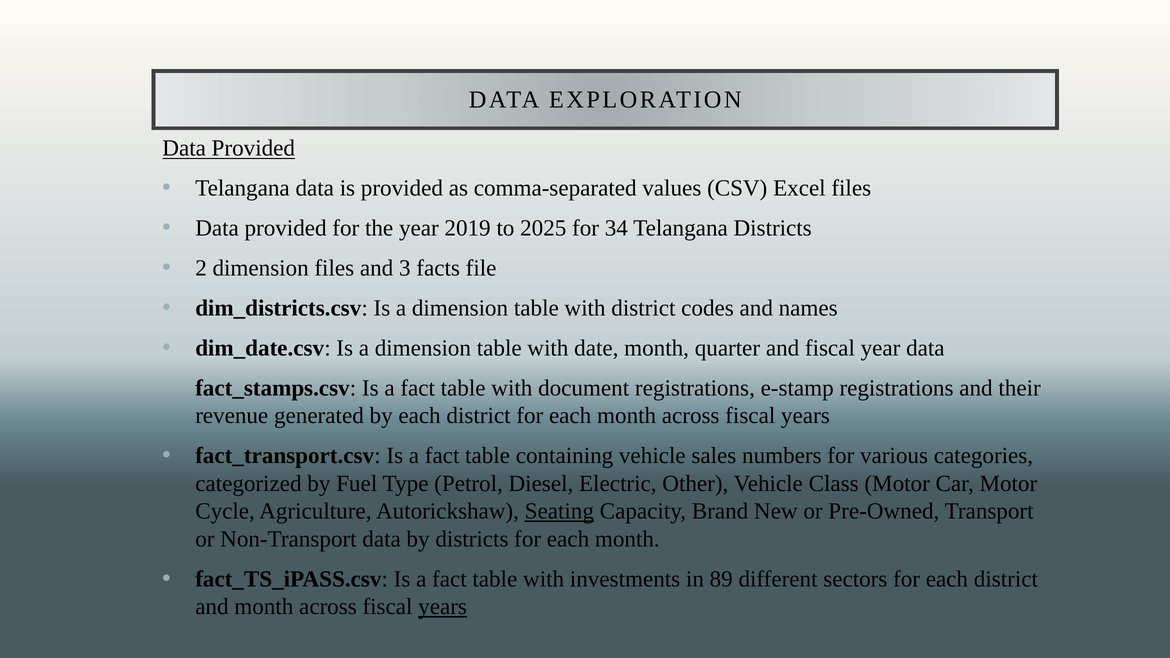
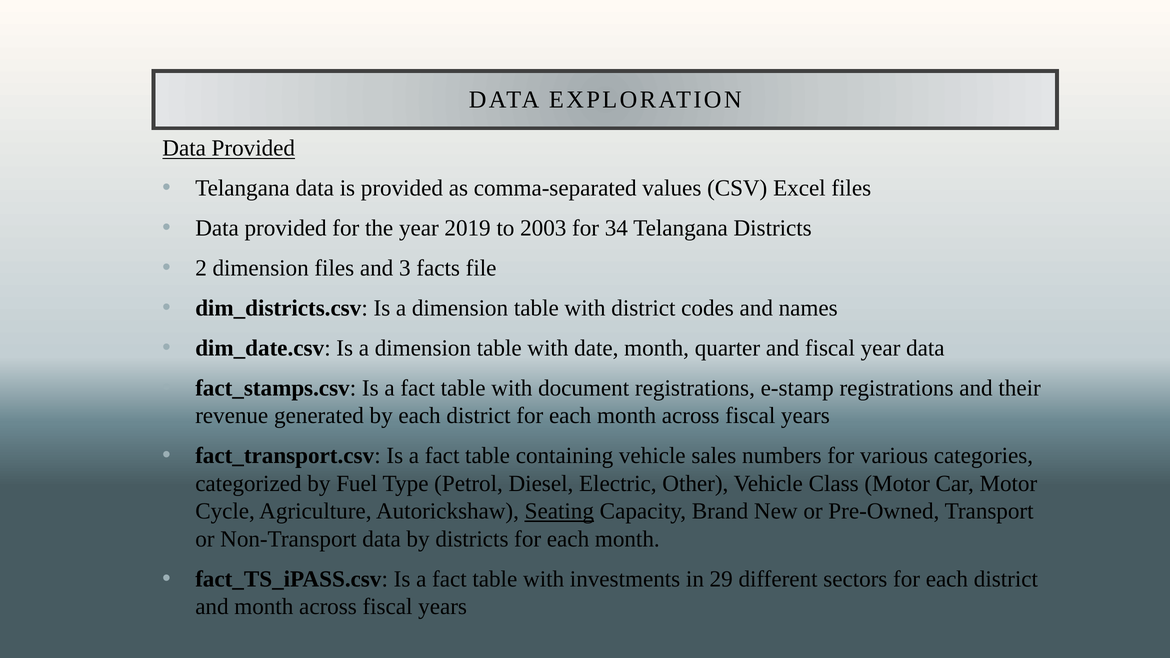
2025: 2025 -> 2003
89: 89 -> 29
years at (443, 607) underline: present -> none
